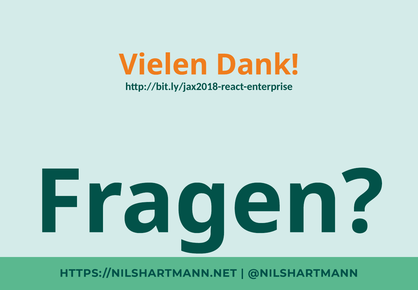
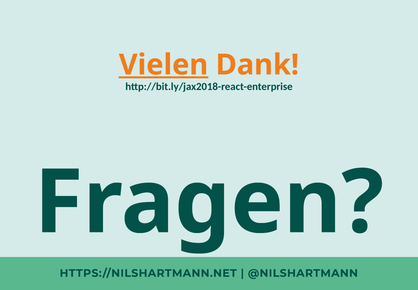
Vielen underline: none -> present
